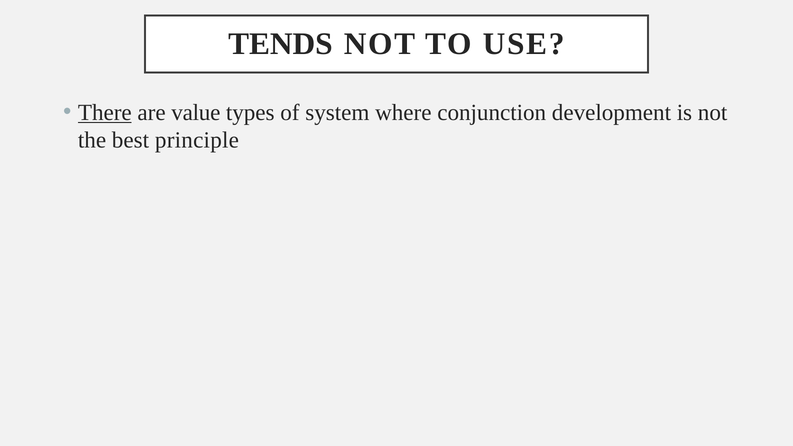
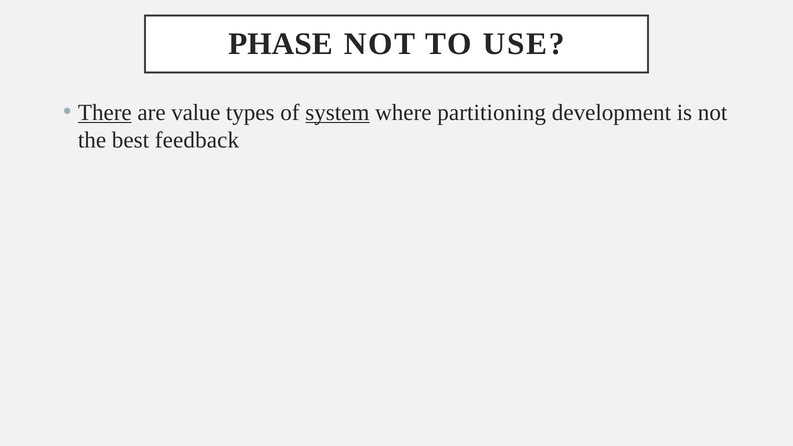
TENDS: TENDS -> PHASE
system underline: none -> present
conjunction: conjunction -> partitioning
principle: principle -> feedback
